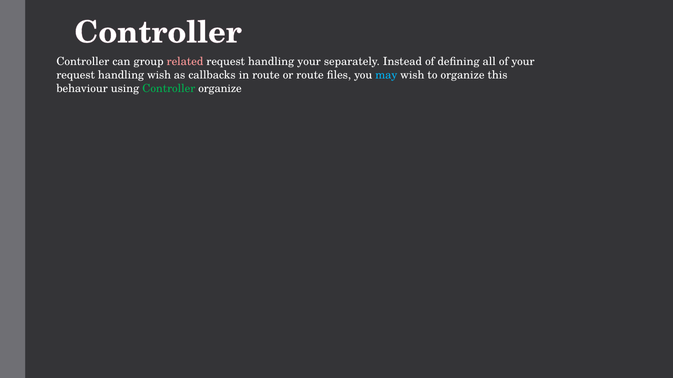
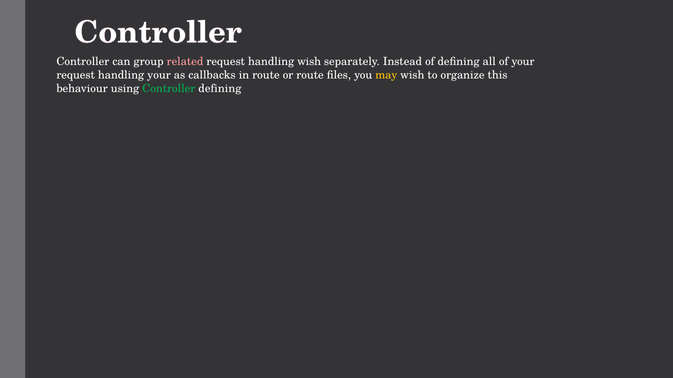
handling your: your -> wish
handling wish: wish -> your
may colour: light blue -> yellow
Controller organize: organize -> defining
